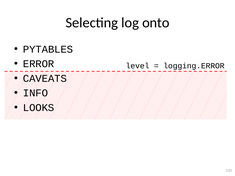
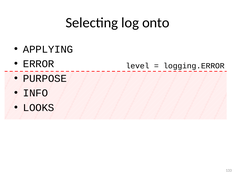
PYTABLES: PYTABLES -> APPLYING
CAVEATS: CAVEATS -> PURPOSE
